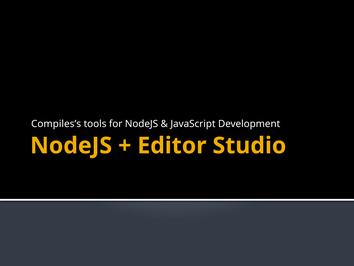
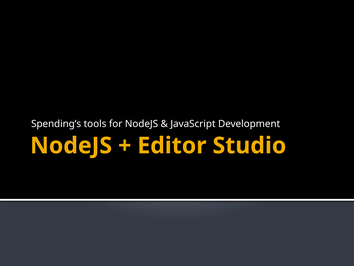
Compiles’s: Compiles’s -> Spending’s
